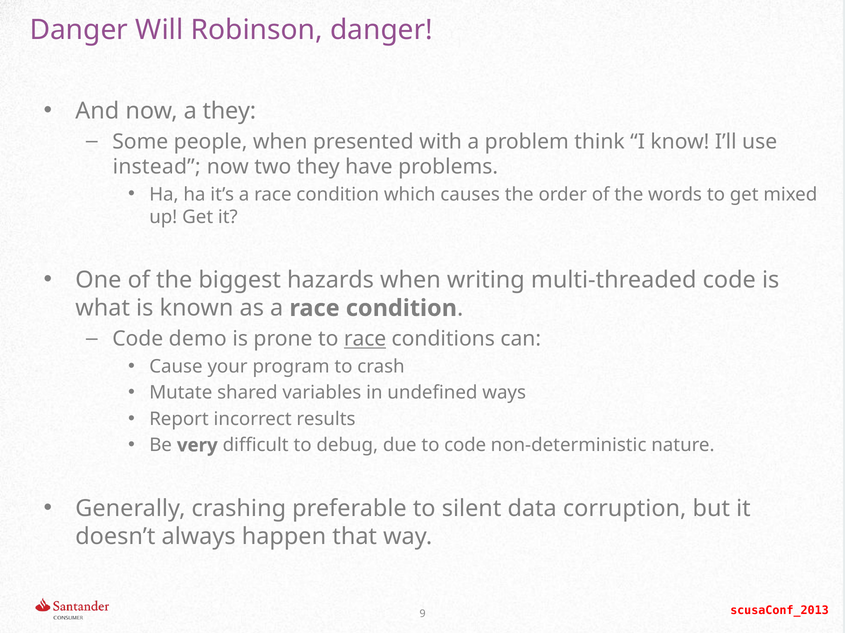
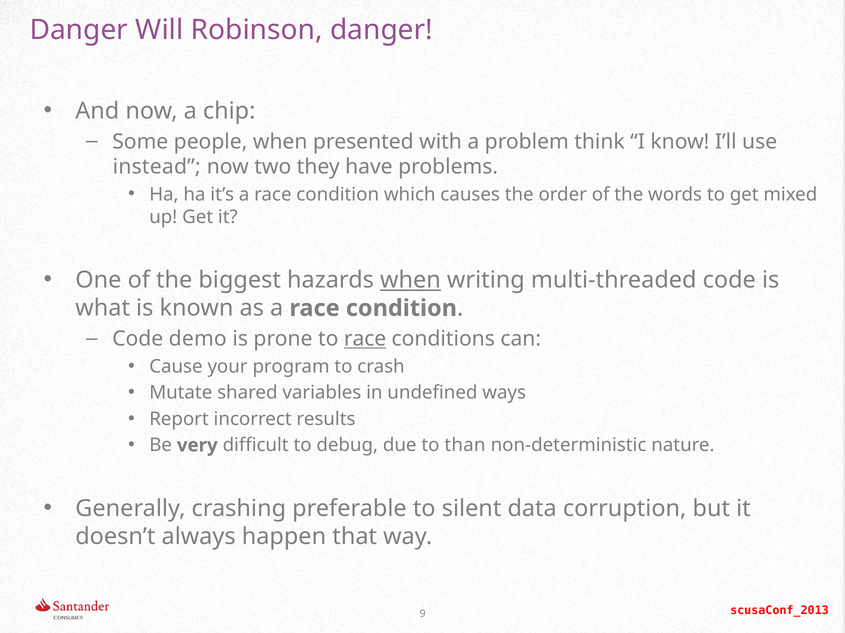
a they: they -> chip
when at (410, 280) underline: none -> present
to code: code -> than
